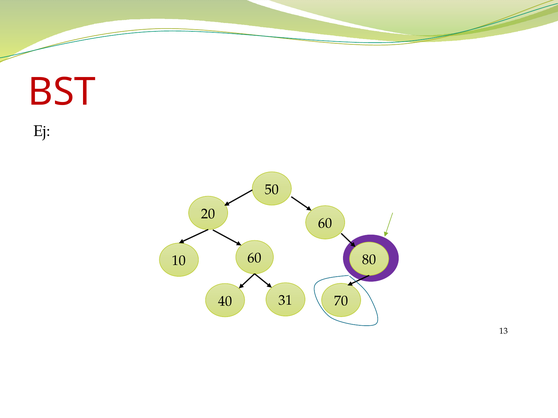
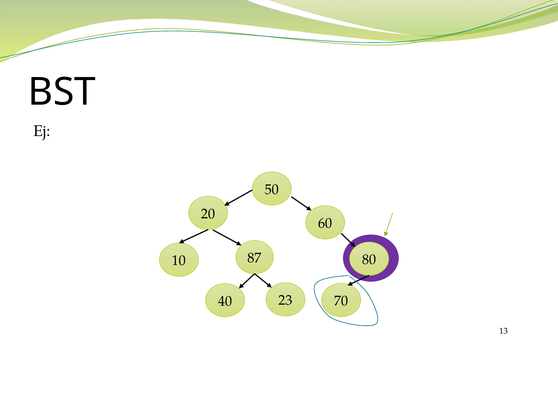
BST colour: red -> black
10 60: 60 -> 87
31: 31 -> 23
